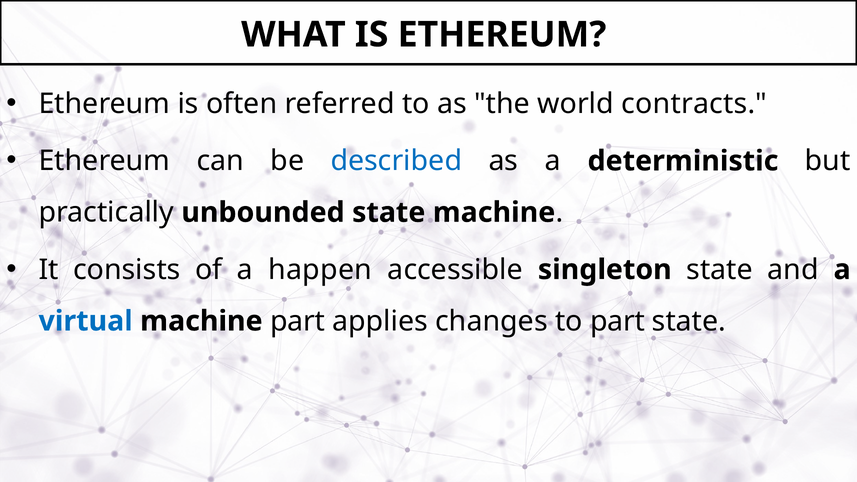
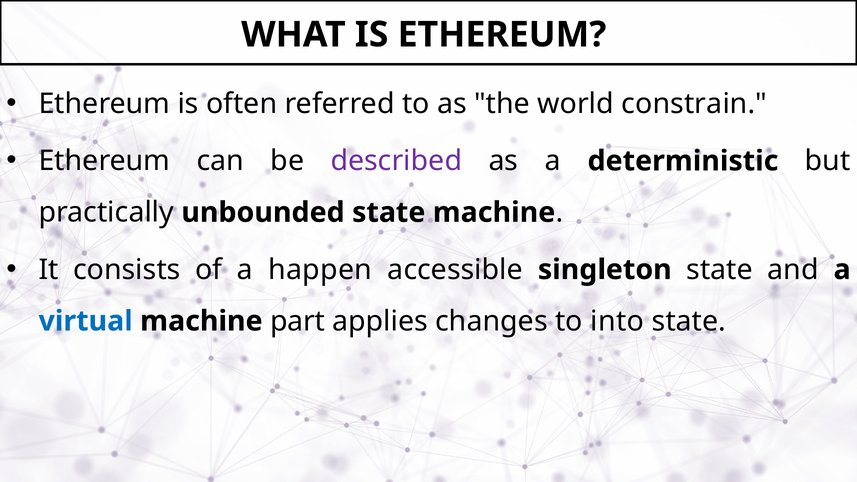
contracts: contracts -> constrain
described colour: blue -> purple
to part: part -> into
